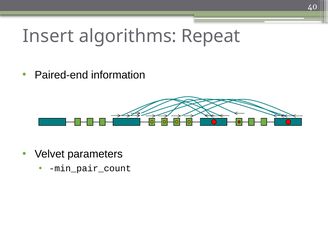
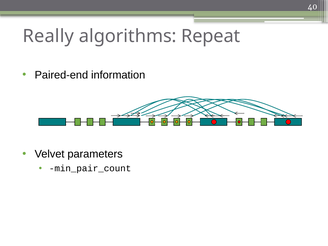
Insert: Insert -> Really
